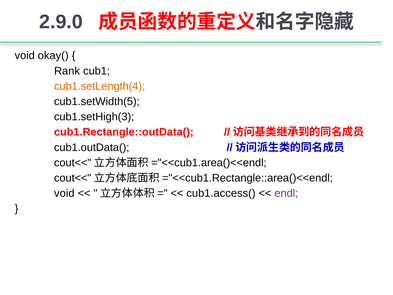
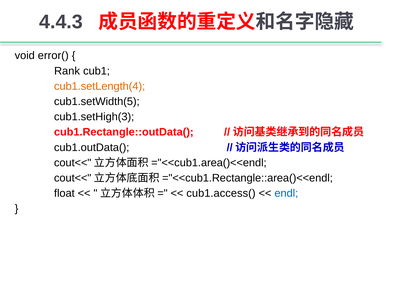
2.9.0: 2.9.0 -> 4.4.3
okay(: okay( -> error(
void at (64, 193): void -> float
endl colour: purple -> blue
